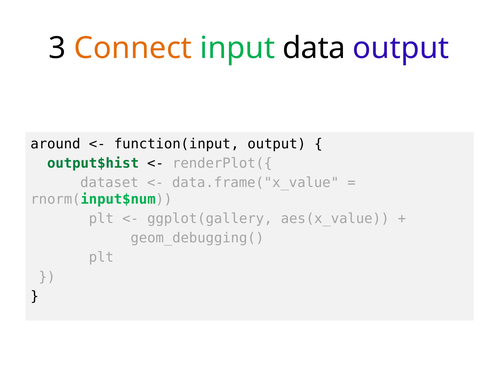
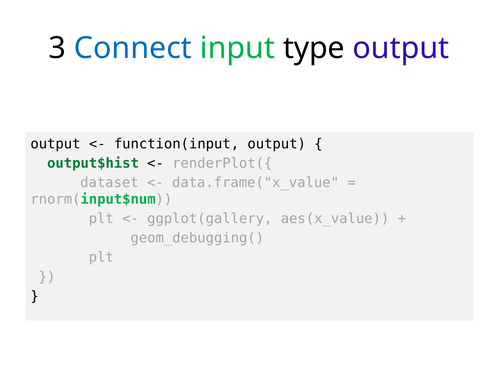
Connect colour: orange -> blue
data: data -> type
around at (55, 144): around -> output
